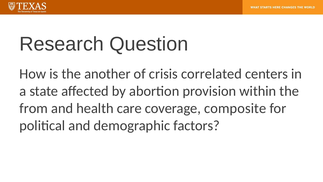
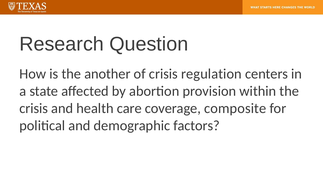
correlated: correlated -> regulation
from at (34, 108): from -> crisis
